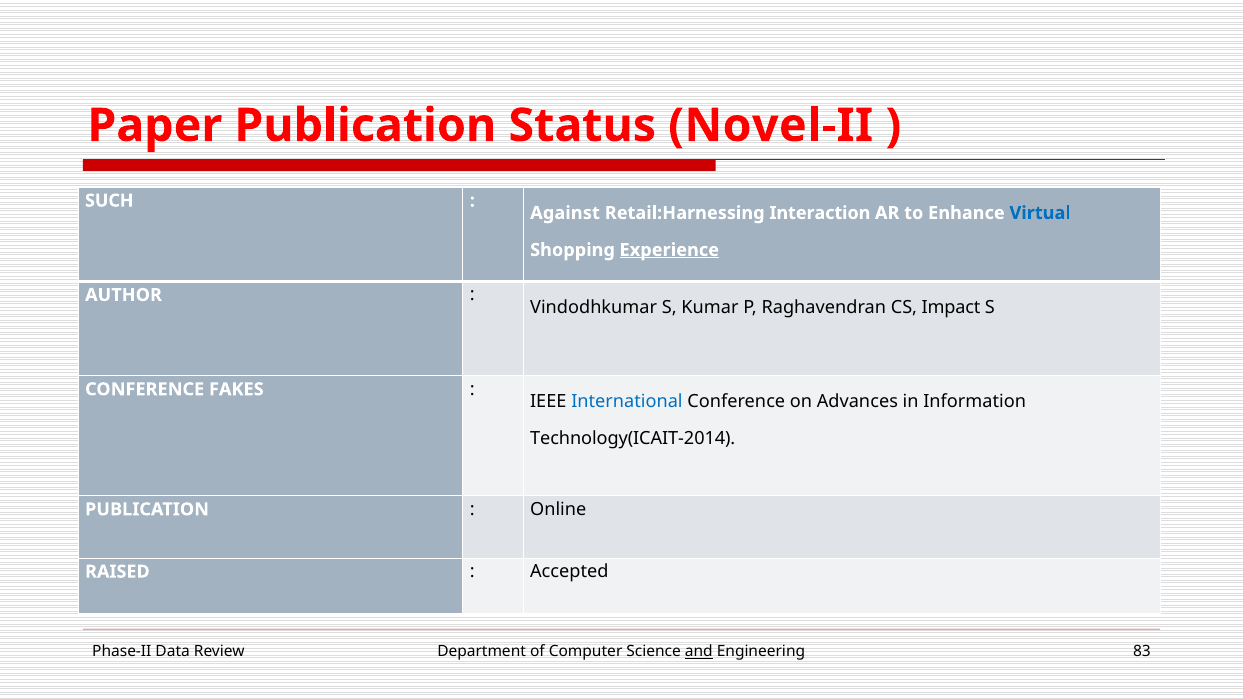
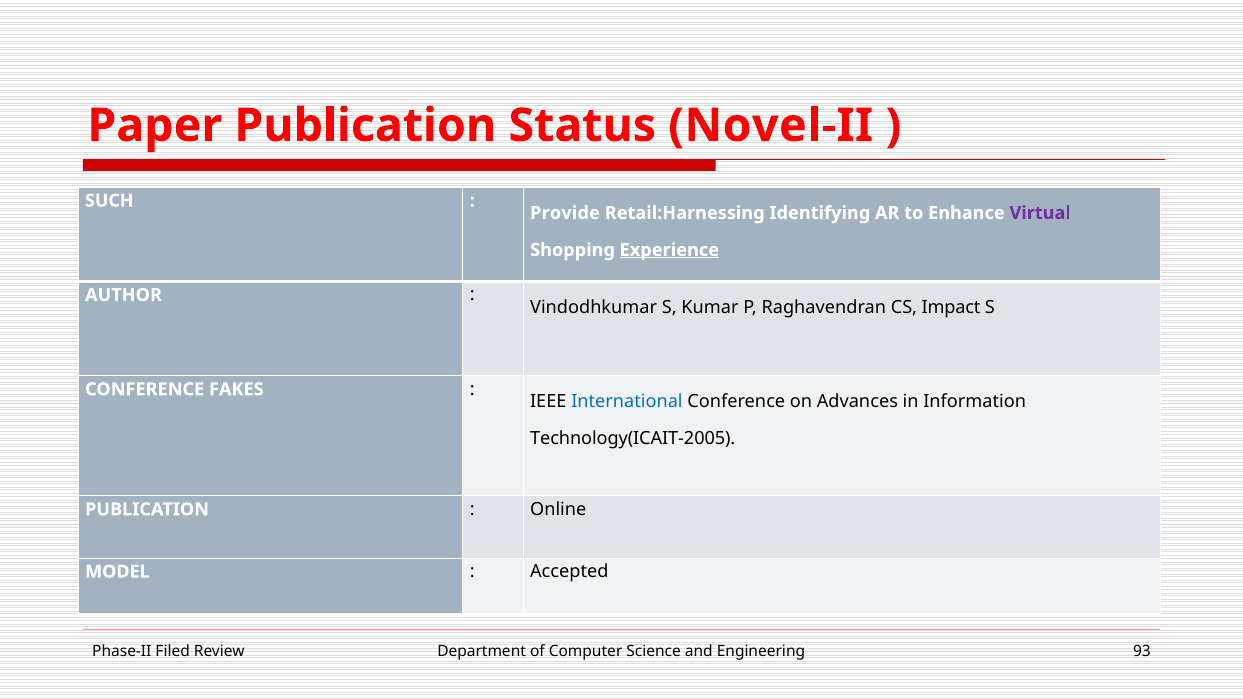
Against: Against -> Provide
Interaction: Interaction -> Identifying
Virtual colour: blue -> purple
Technology(ICAIT-2014: Technology(ICAIT-2014 -> Technology(ICAIT-2005
RAISED: RAISED -> MODEL
Data: Data -> Filed
and underline: present -> none
83: 83 -> 93
